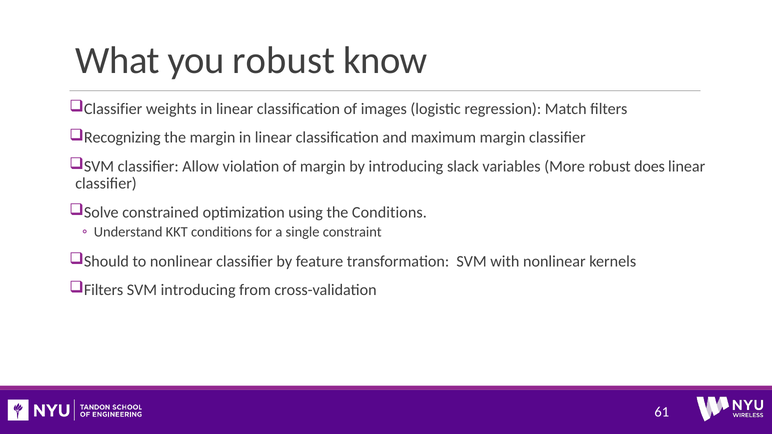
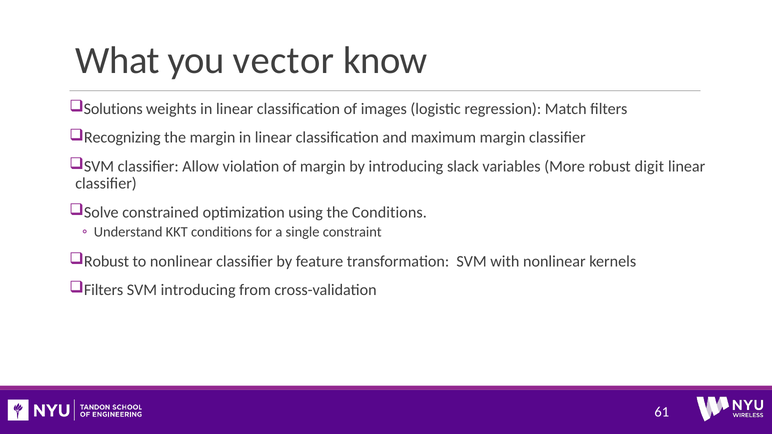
you robust: robust -> vector
Classifier at (113, 109): Classifier -> Solutions
does: does -> digit
Should at (106, 261): Should -> Robust
